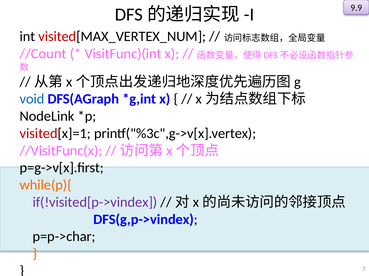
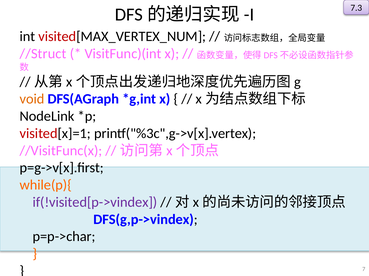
9.9: 9.9 -> 7.3
//Count: //Count -> //Struct
void colour: blue -> orange
